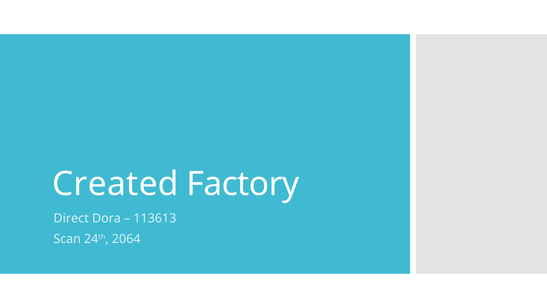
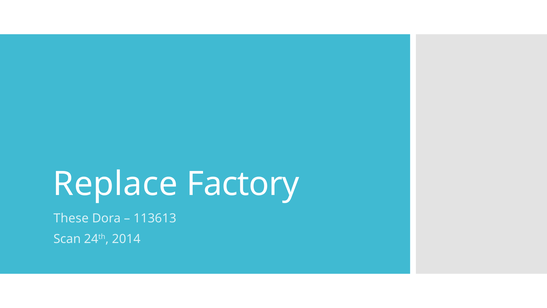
Created: Created -> Replace
Direct: Direct -> These
2064: 2064 -> 2014
